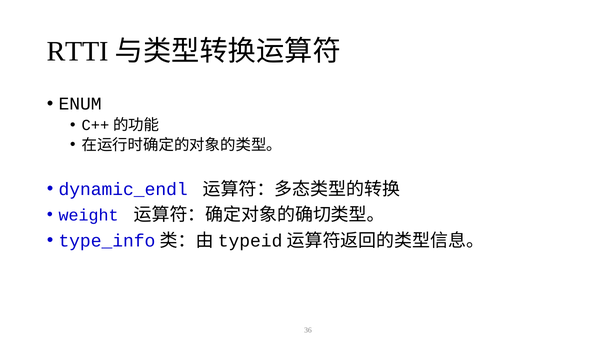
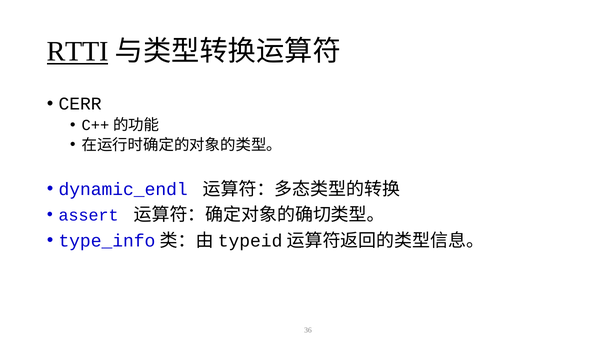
RTTI underline: none -> present
ENUM: ENUM -> CERR
weight: weight -> assert
